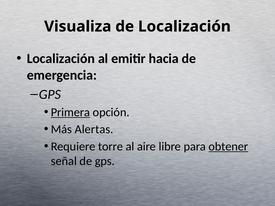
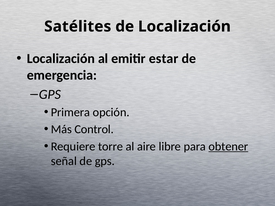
Visualiza: Visualiza -> Satélites
hacia: hacia -> estar
Primera underline: present -> none
Alertas: Alertas -> Control
